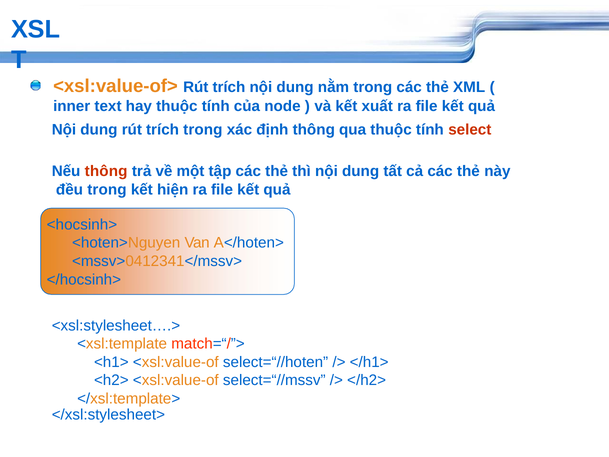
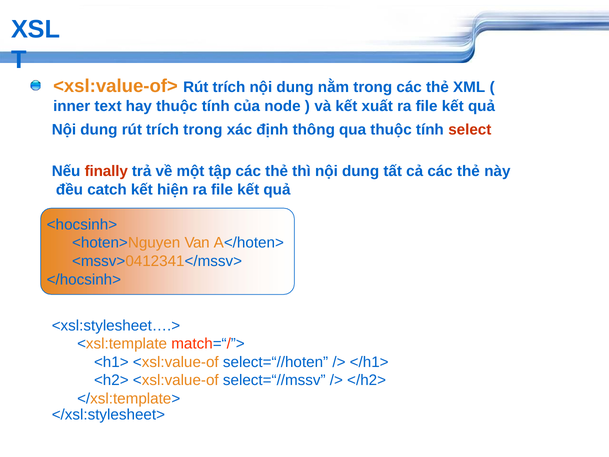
Nếu thông: thông -> finally
đều trong: trong -> catch
